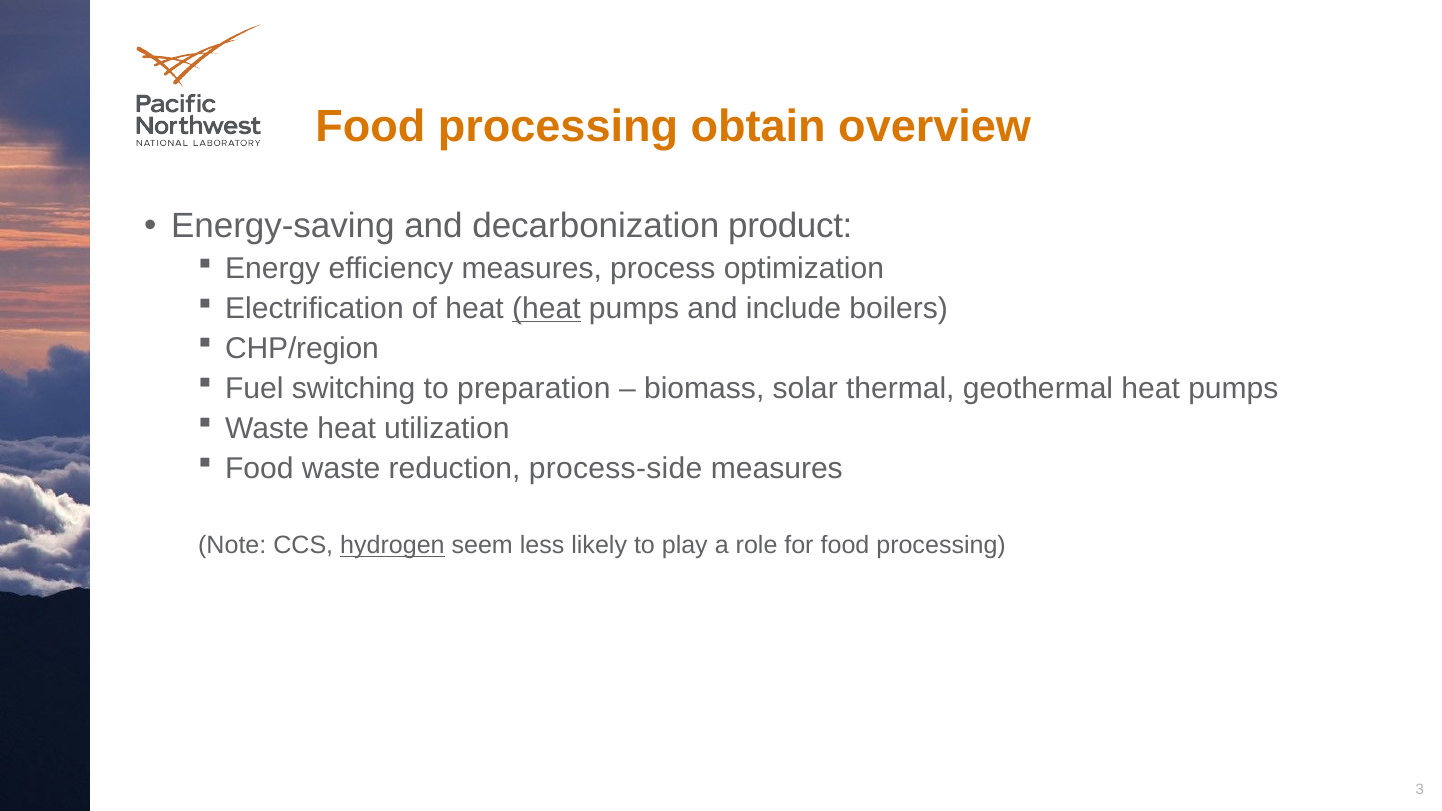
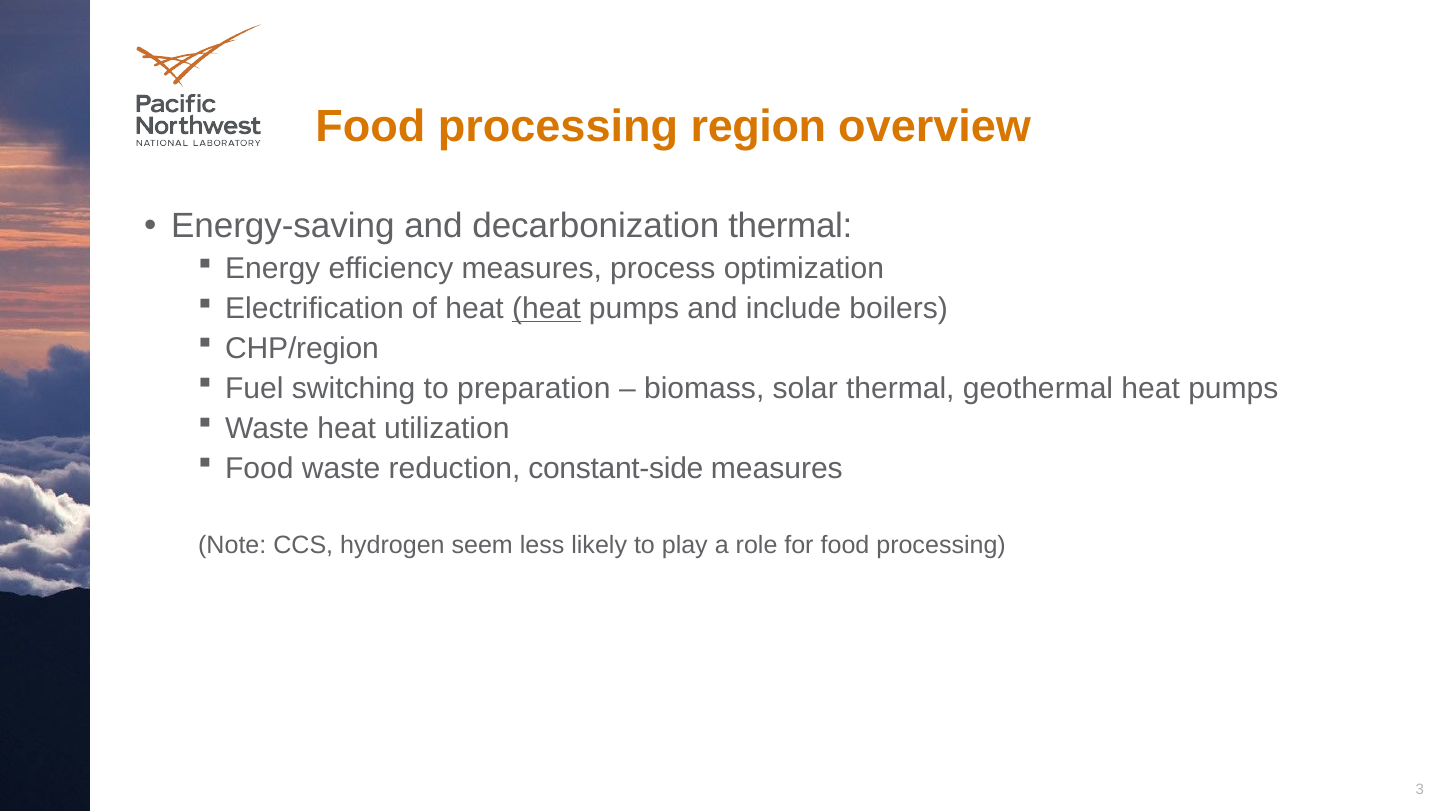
obtain: obtain -> region
decarbonization product: product -> thermal
process-side: process-side -> constant-side
hydrogen underline: present -> none
